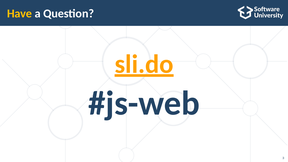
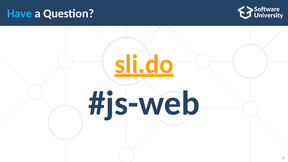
Have colour: yellow -> light blue
